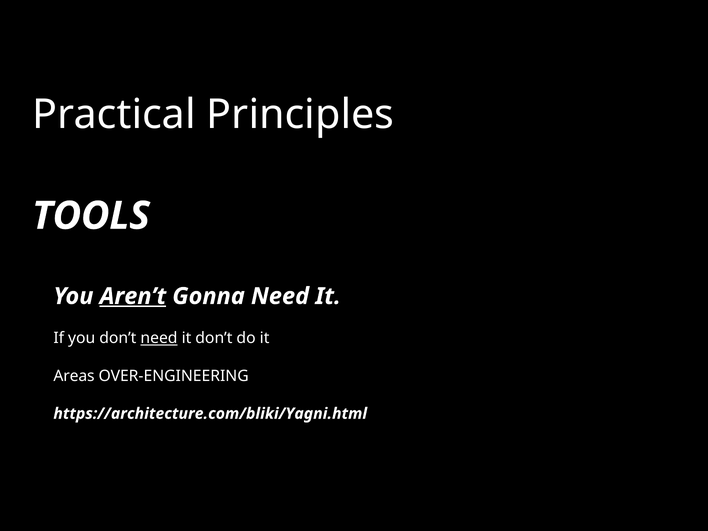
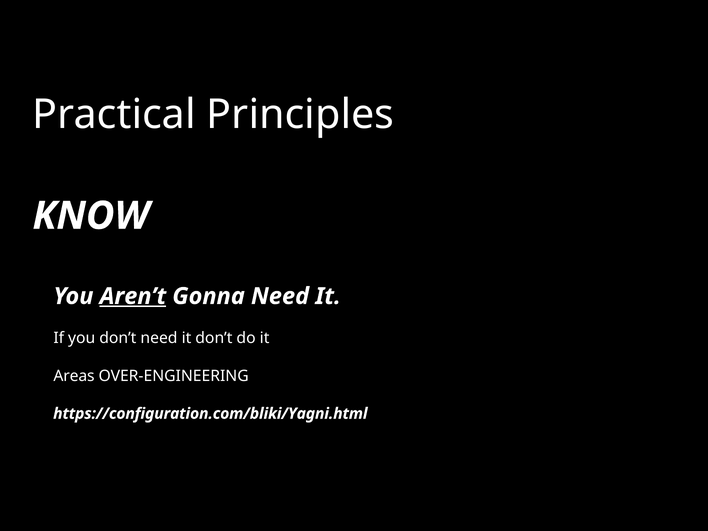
TOOLS: TOOLS -> KNOW
need at (159, 338) underline: present -> none
https://architecture.com/bliki/Yagni.html: https://architecture.com/bliki/Yagni.html -> https://configuration.com/bliki/Yagni.html
